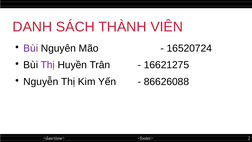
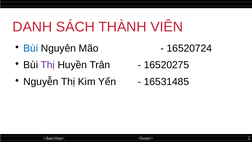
Bùi at (31, 48) colour: purple -> blue
16621275: 16621275 -> 16520275
86626088: 86626088 -> 16531485
